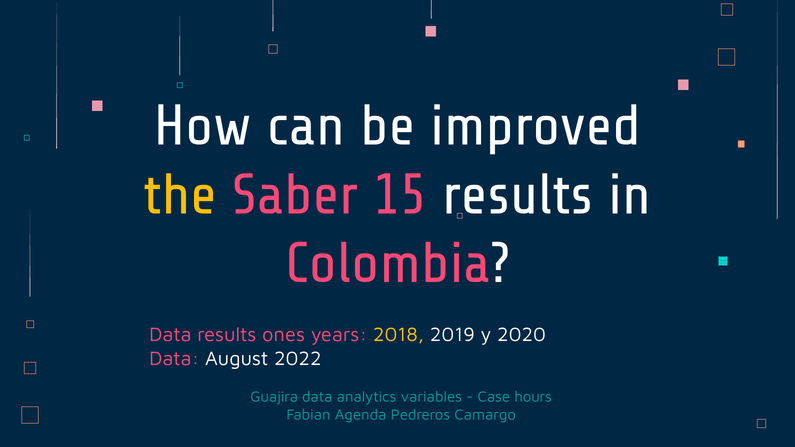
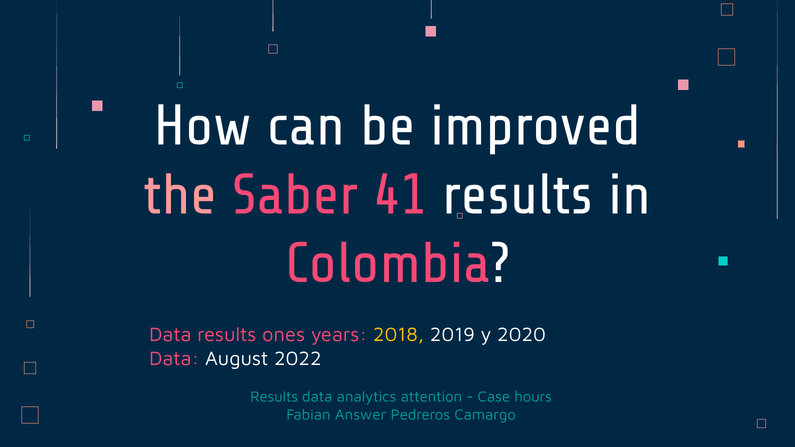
the colour: yellow -> pink
15: 15 -> 41
Guajira at (274, 397): Guajira -> Results
variables: variables -> attention
Agenda: Agenda -> Answer
